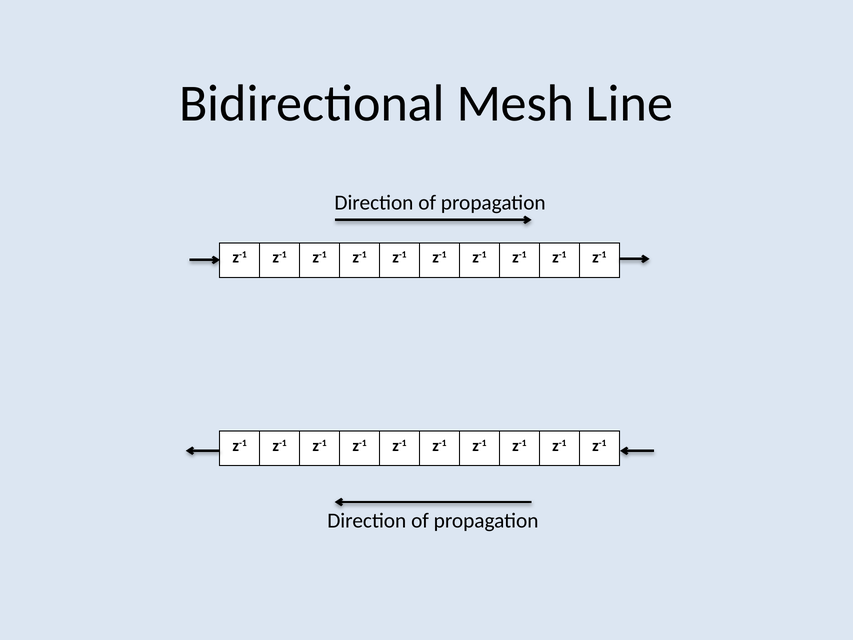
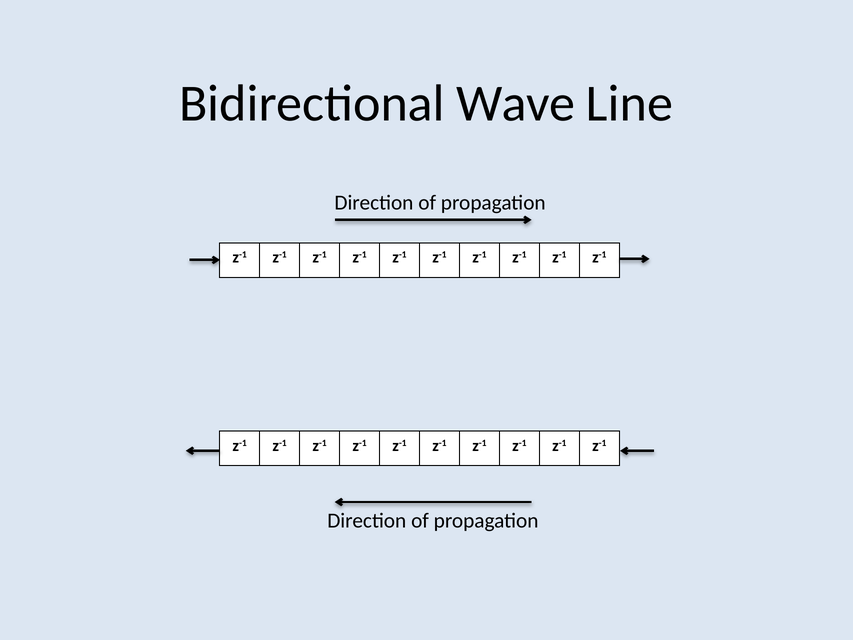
Mesh: Mesh -> Wave
